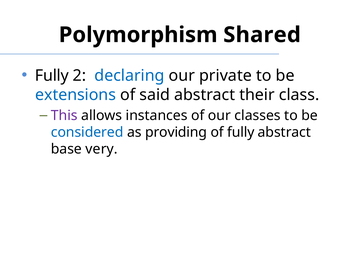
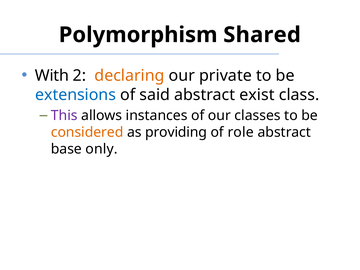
Fully at (52, 76): Fully -> With
declaring colour: blue -> orange
their: their -> exist
considered colour: blue -> orange
of fully: fully -> role
very: very -> only
